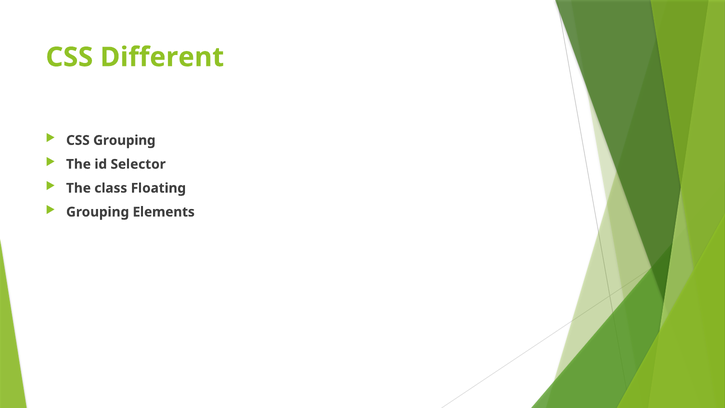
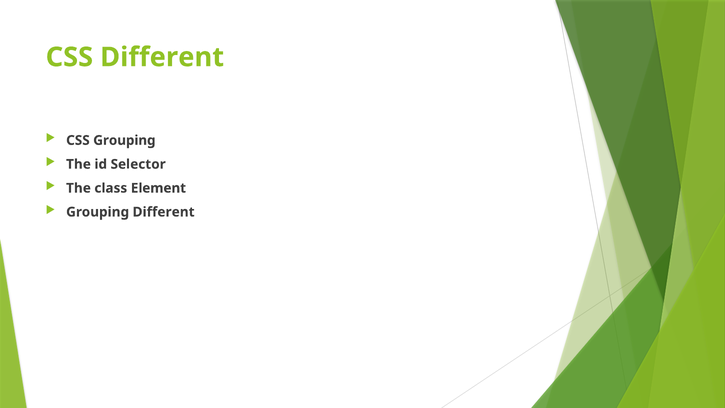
Floating: Floating -> Element
Grouping Elements: Elements -> Different
